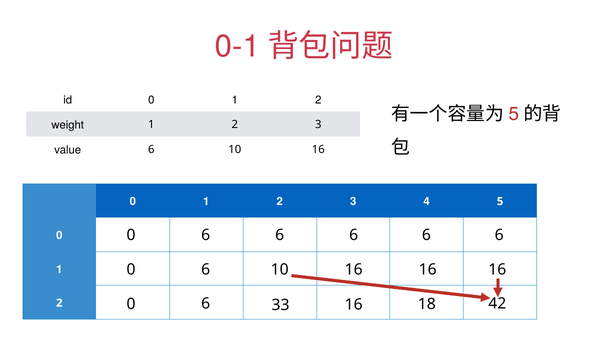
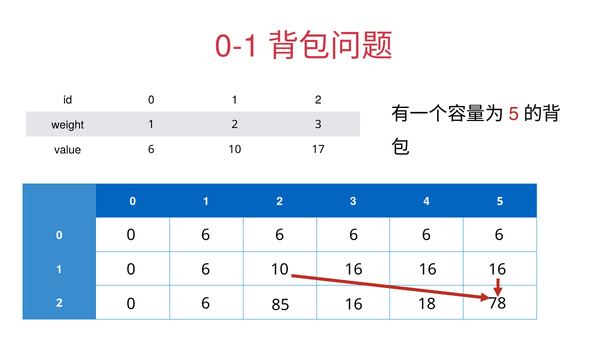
value 6 10 16: 16 -> 17
33: 33 -> 85
42: 42 -> 78
